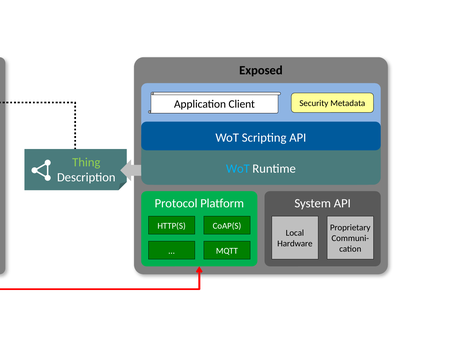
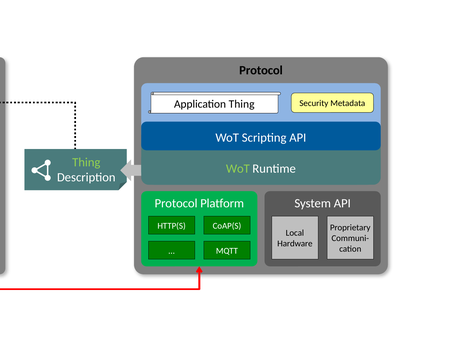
Exposed at (261, 70): Exposed -> Protocol
Application Client: Client -> Thing
WoT at (238, 168) colour: light blue -> light green
